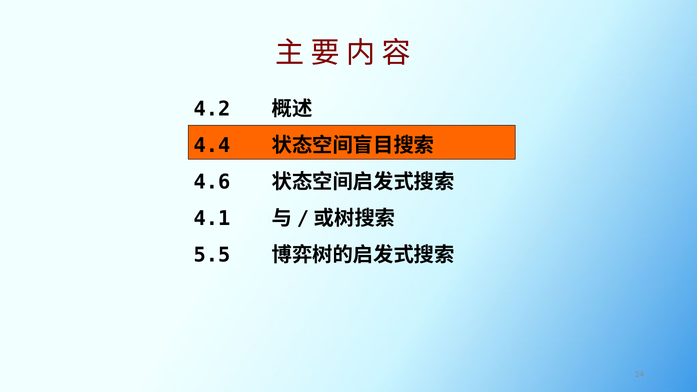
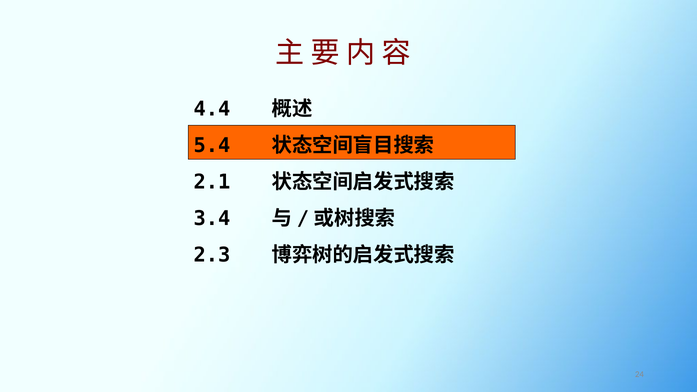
4.2: 4.2 -> 4.4
4.4: 4.4 -> 5.4
4.6: 4.6 -> 2.1
4.1: 4.1 -> 3.4
5.5: 5.5 -> 2.3
